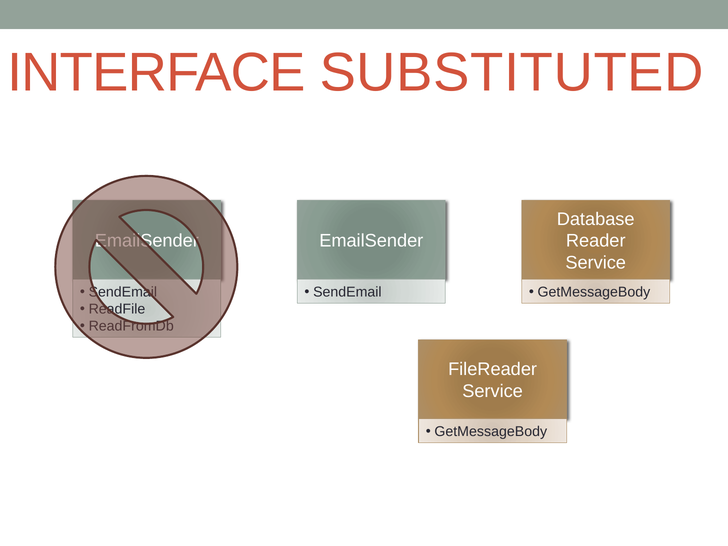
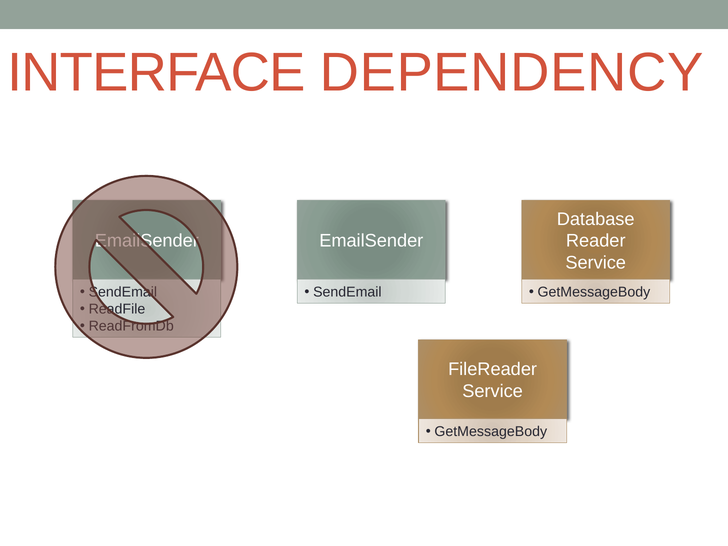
SUBSTITUTED: SUBSTITUTED -> DEPENDENCY
